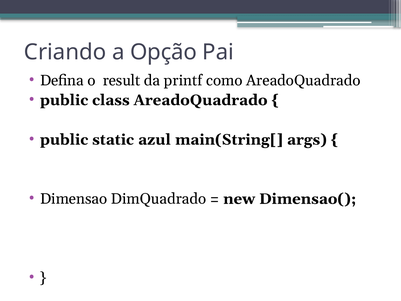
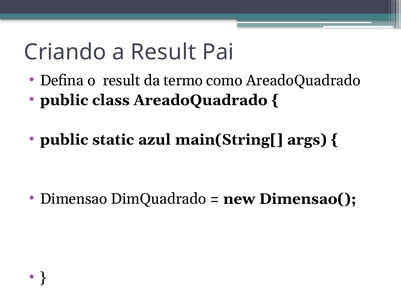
a Opção: Opção -> Result
printf: printf -> termo
